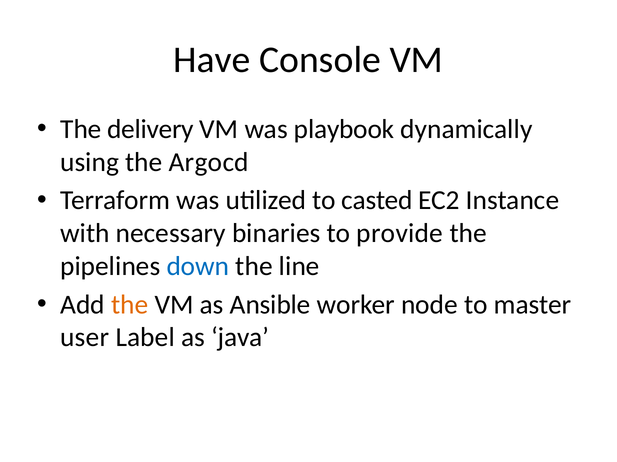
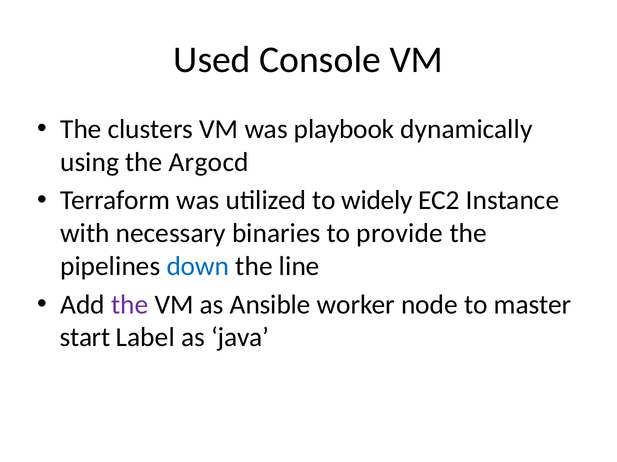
Have: Have -> Used
delivery: delivery -> clusters
casted: casted -> widely
the at (130, 305) colour: orange -> purple
user: user -> start
